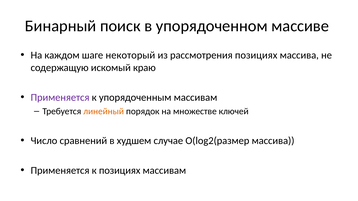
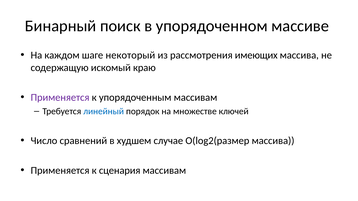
рассмотрения позициях: позициях -> имеющих
линейный colour: orange -> blue
к позициях: позициях -> сценария
